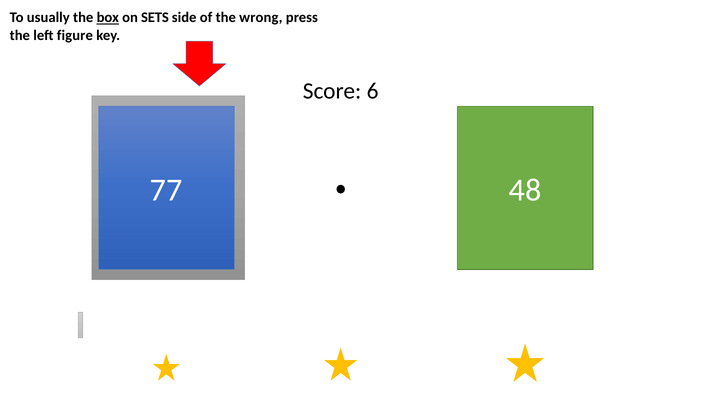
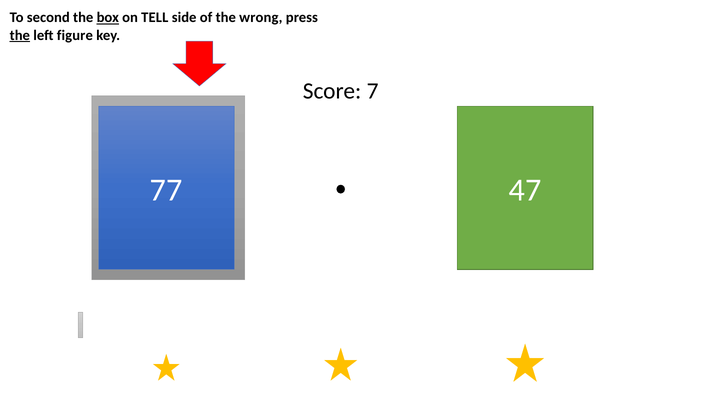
usually: usually -> second
SETS: SETS -> TELL
the at (20, 35) underline: none -> present
6: 6 -> 7
48: 48 -> 47
